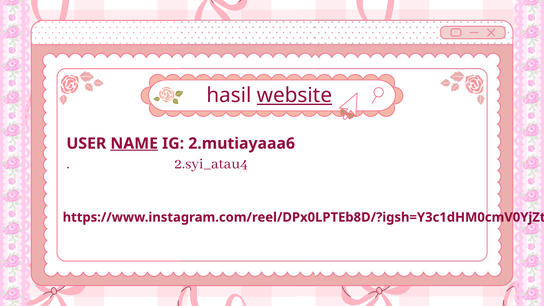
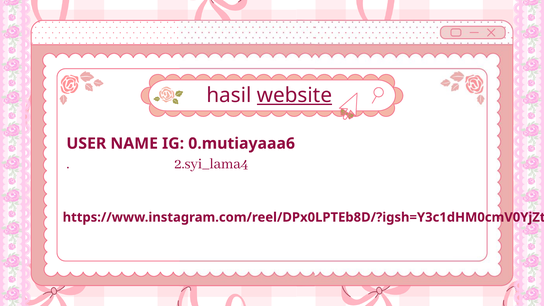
NAME underline: present -> none
2.mutiayaaa6: 2.mutiayaaa6 -> 0.mutiayaaa6
2.syi_atau4: 2.syi_atau4 -> 2.syi_lama4
